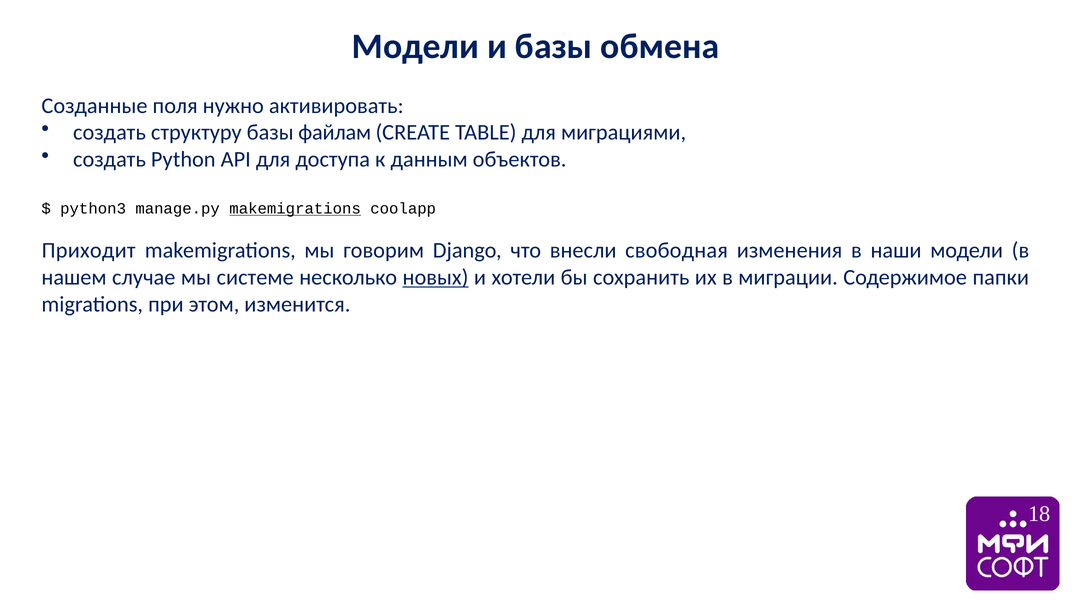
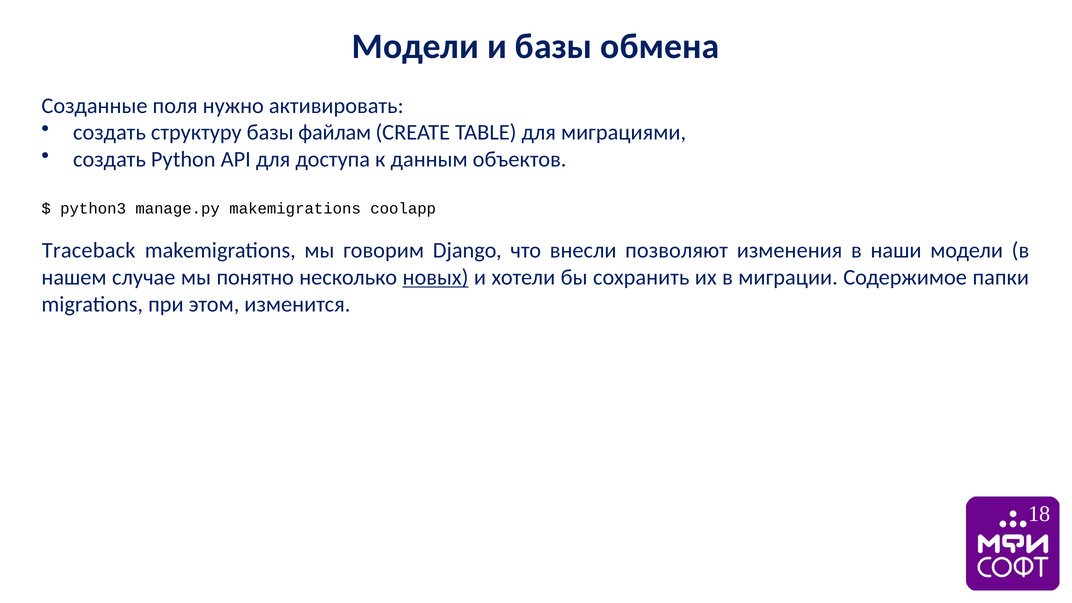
makemigrations at (295, 209) underline: present -> none
Приходит: Приходит -> Traceback
свободная: свободная -> позволяют
системе: системе -> понятно
